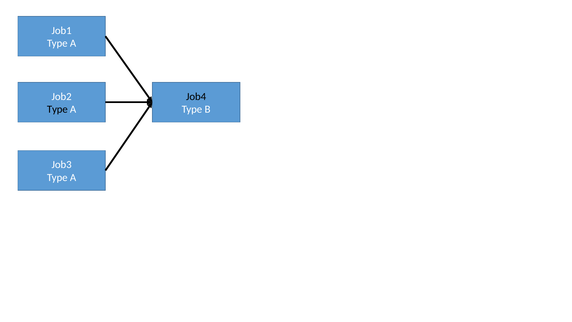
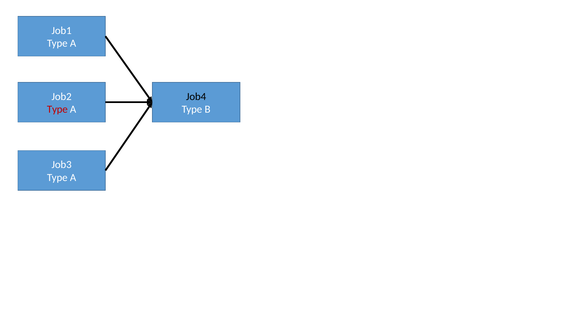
Type at (57, 109) colour: black -> red
